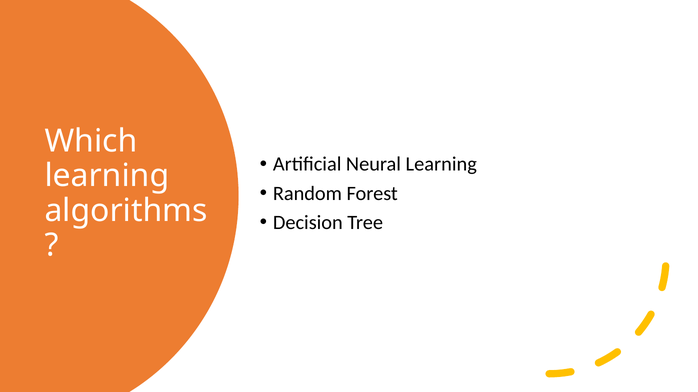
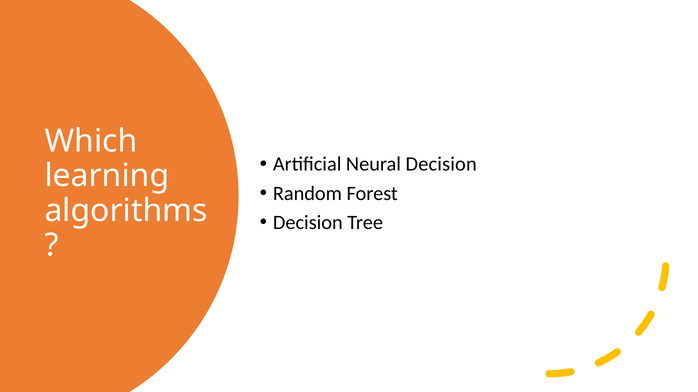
Neural Learning: Learning -> Decision
